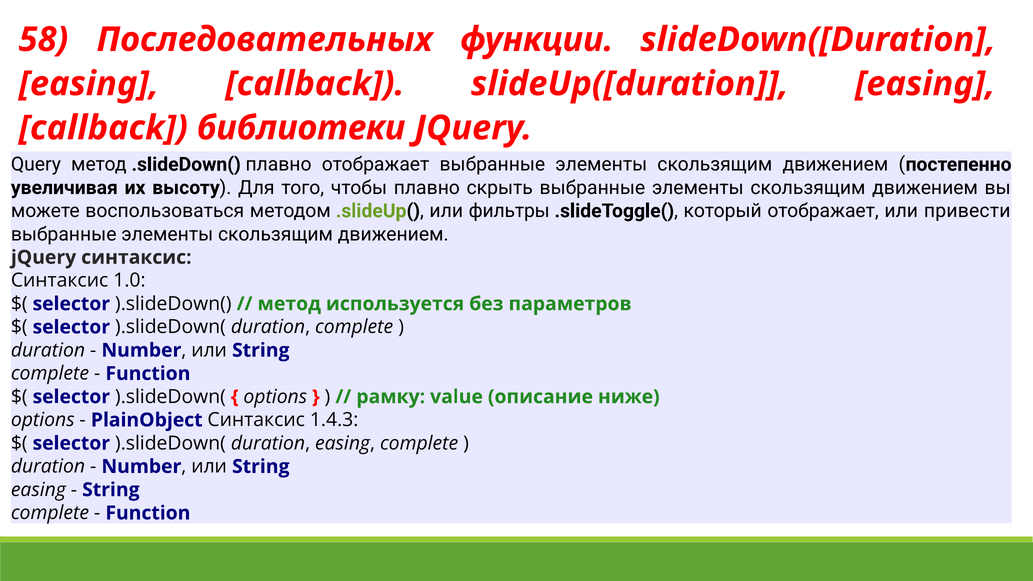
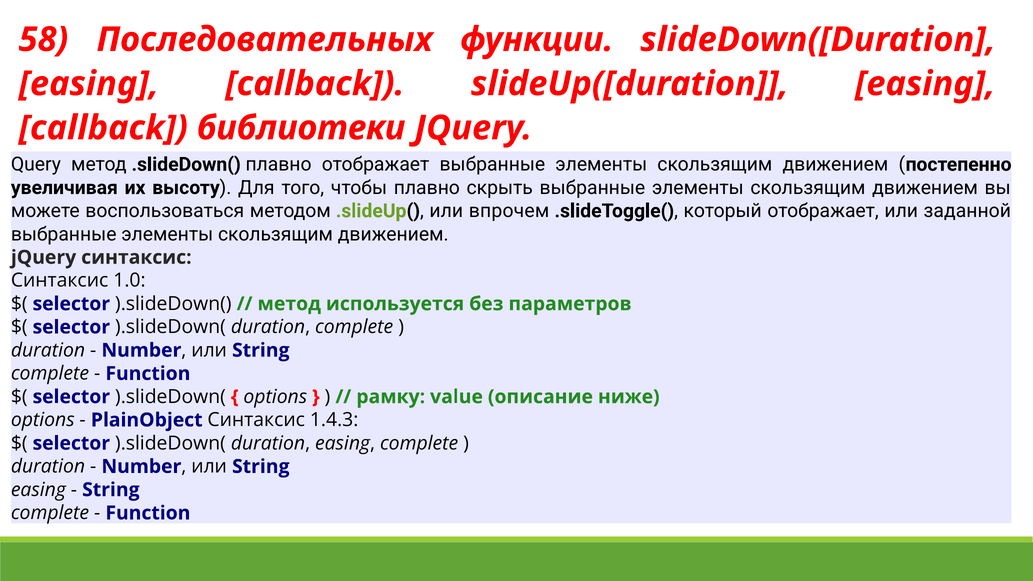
фильтры: фильтры -> впрочем
привести: привести -> заданной
